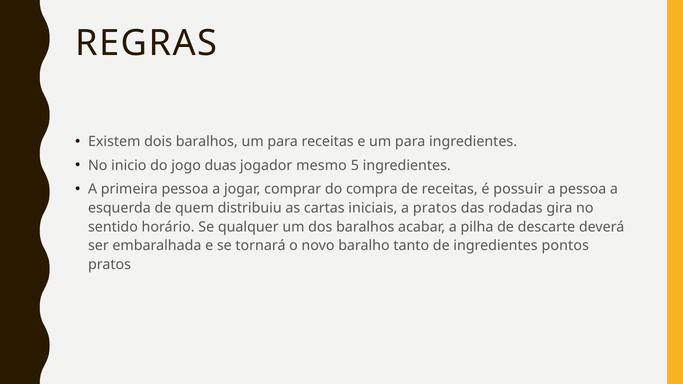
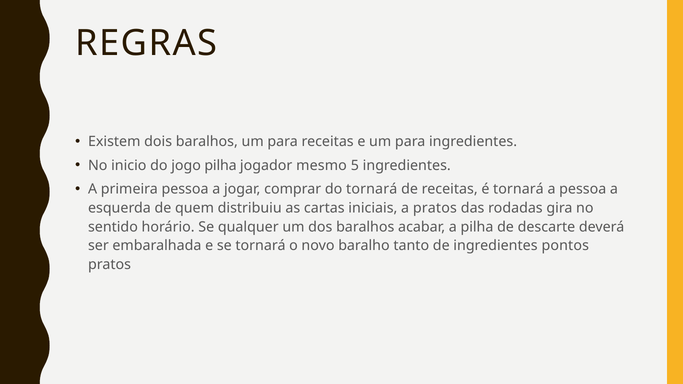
jogo duas: duas -> pilha
do compra: compra -> tornará
é possuir: possuir -> tornará
